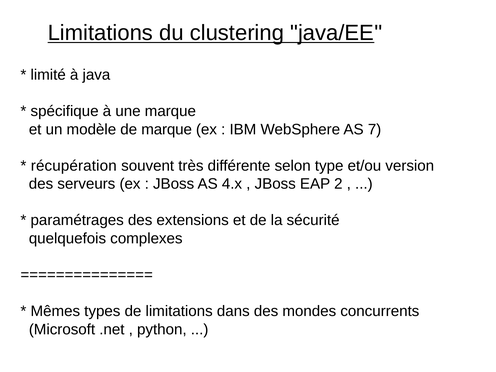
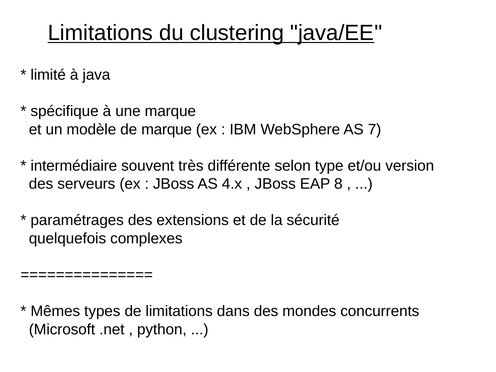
récupération: récupération -> intermédiaire
2: 2 -> 8
